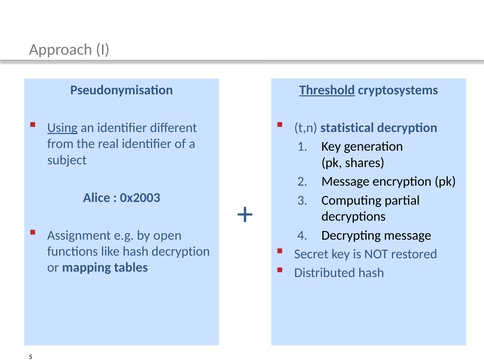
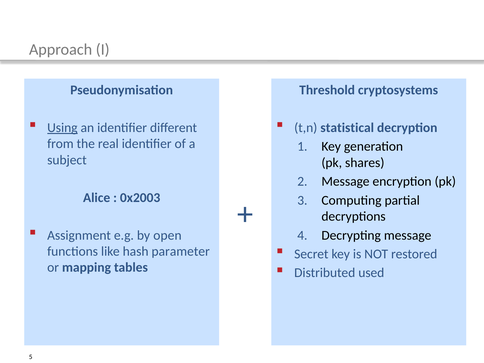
Threshold underline: present -> none
hash decryption: decryption -> parameter
Distributed hash: hash -> used
